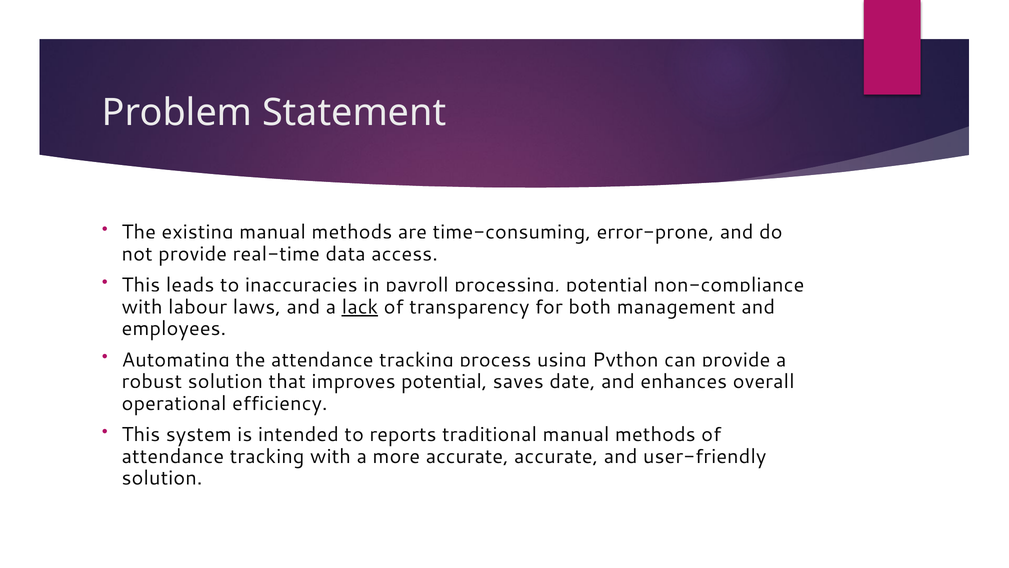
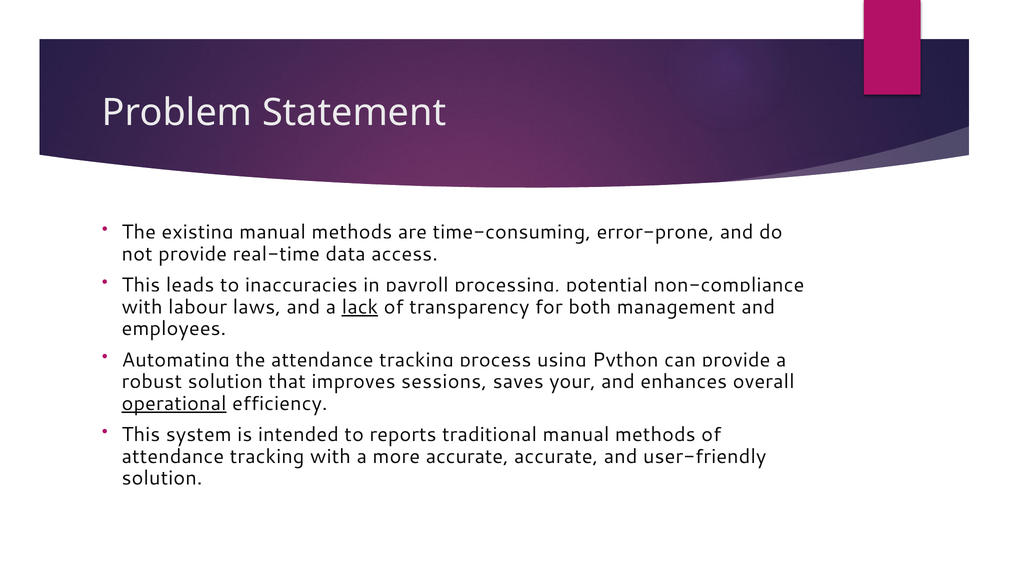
improves potential: potential -> sessions
date: date -> your
operational underline: none -> present
